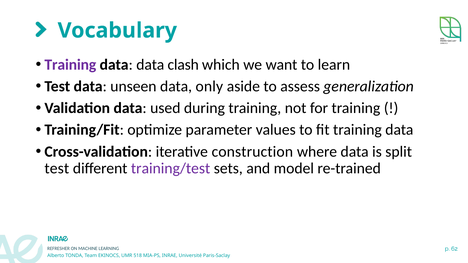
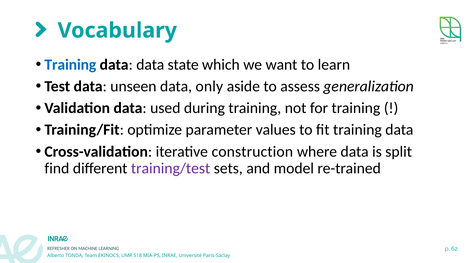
Training at (70, 65) colour: purple -> blue
clash: clash -> state
test at (57, 169): test -> find
